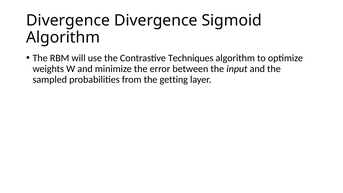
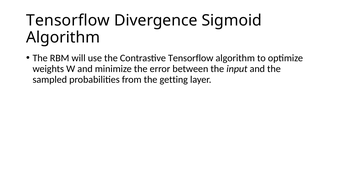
Divergence at (68, 20): Divergence -> Tensorflow
Contrastive Techniques: Techniques -> Tensorflow
